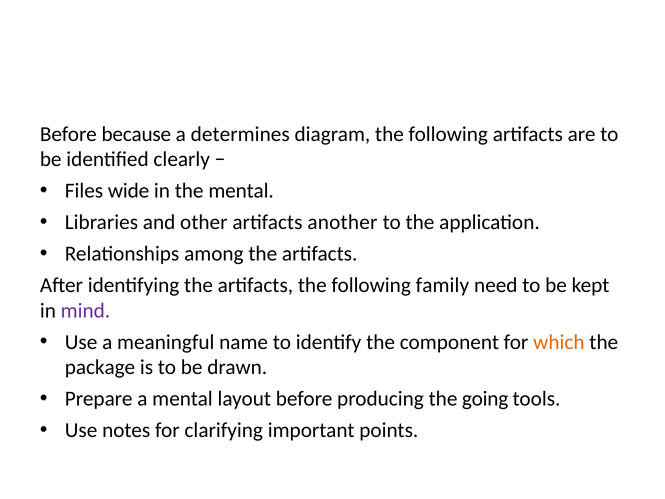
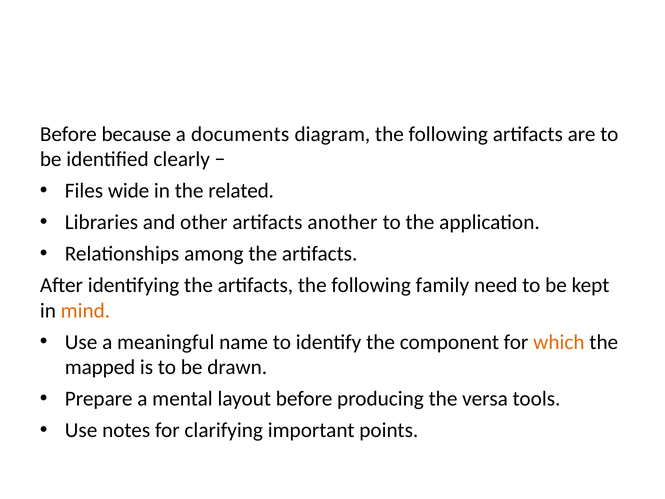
determines: determines -> documents
the mental: mental -> related
mind colour: purple -> orange
package: package -> mapped
going: going -> versa
